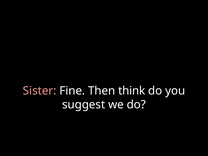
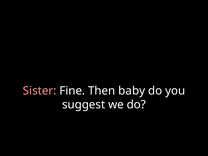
think: think -> baby
